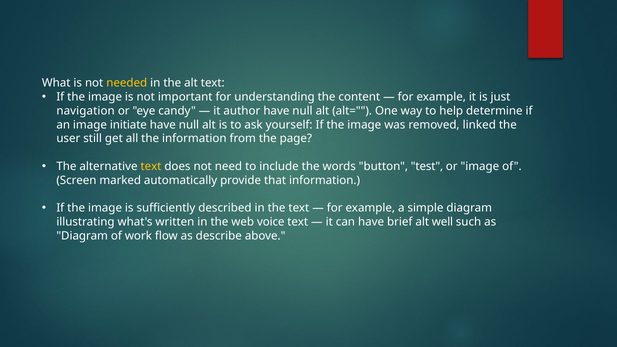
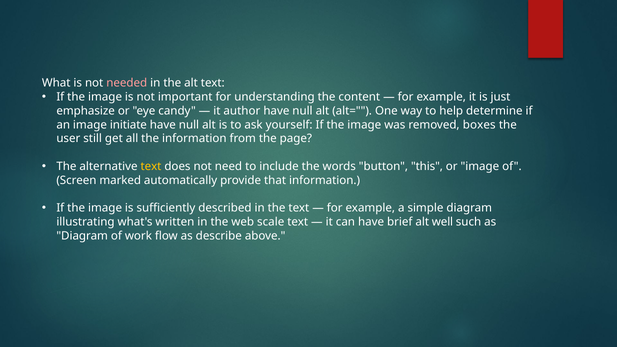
needed colour: yellow -> pink
navigation: navigation -> emphasize
linked: linked -> boxes
test: test -> this
voice: voice -> scale
